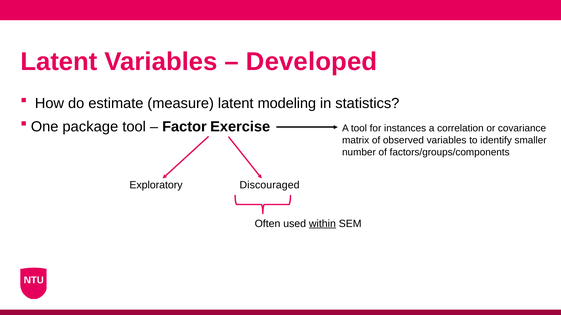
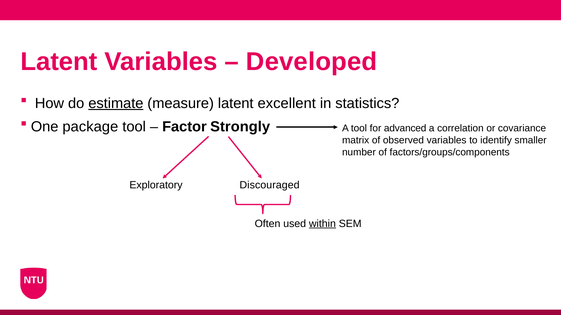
estimate underline: none -> present
modeling: modeling -> excellent
Exercise: Exercise -> Strongly
instances: instances -> advanced
